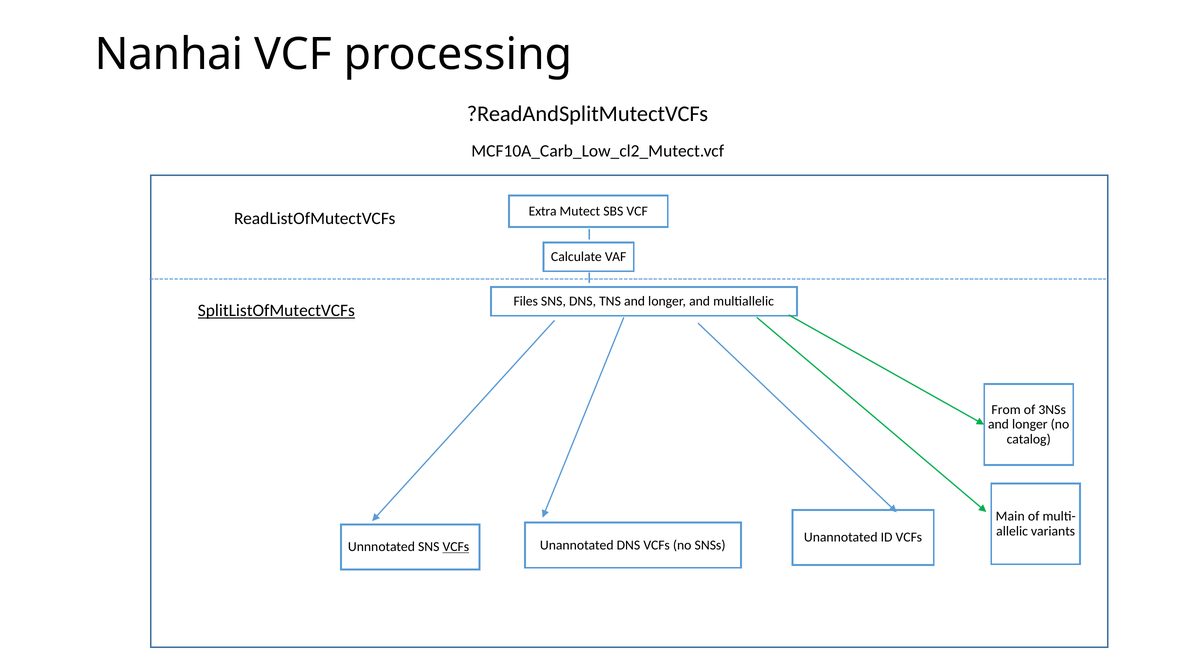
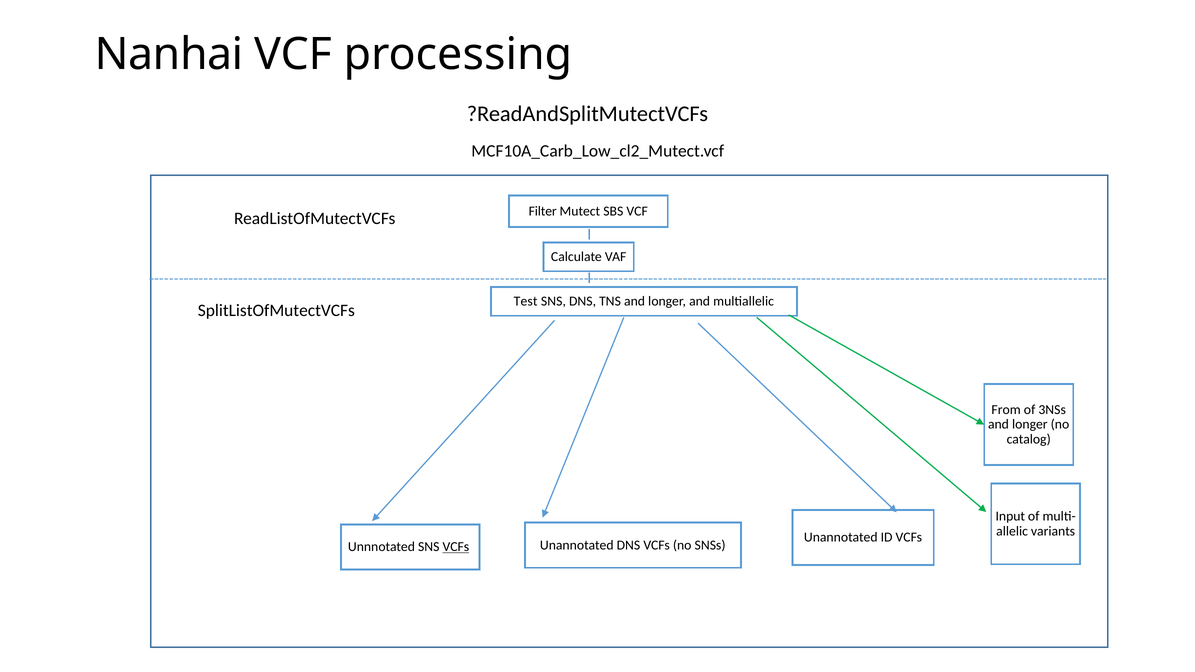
Extra: Extra -> Filter
Files: Files -> Test
SplitListOfMutectVCFs underline: present -> none
Main: Main -> Input
